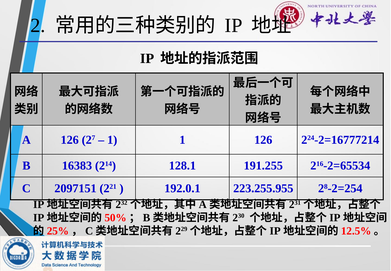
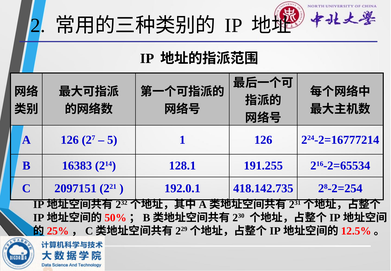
1 at (112, 140): 1 -> 5
223.255.955: 223.255.955 -> 418.142.735
